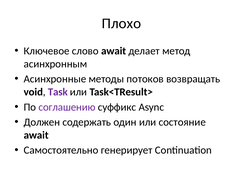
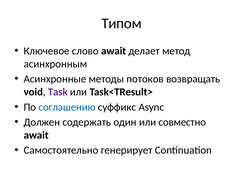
Плохо: Плохо -> Типом
соглашению colour: purple -> blue
состояние: состояние -> совместно
